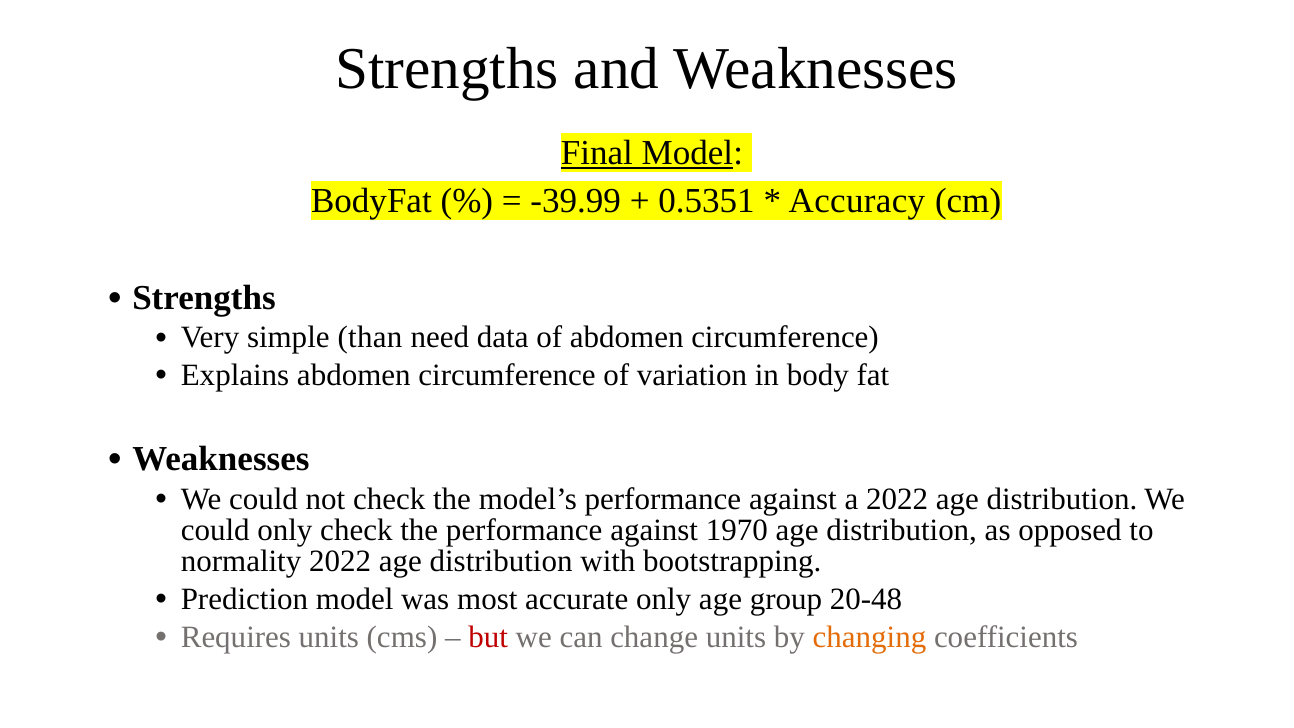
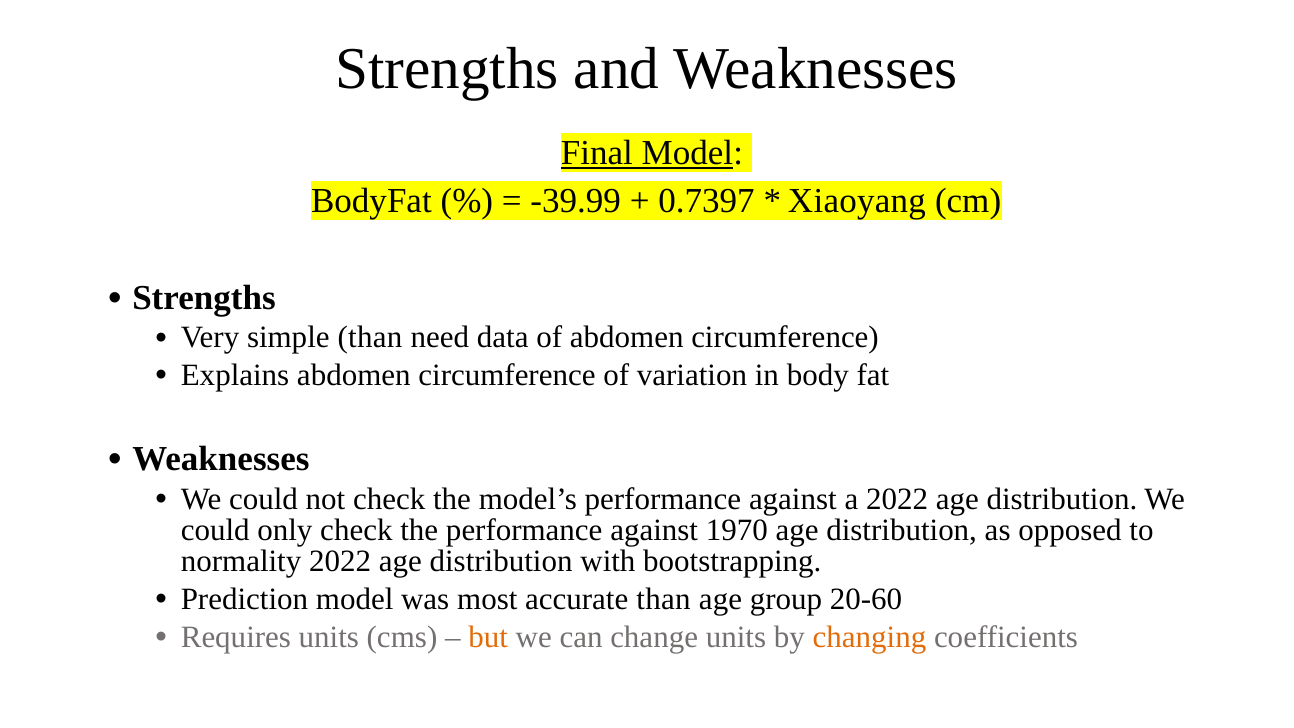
0.5351: 0.5351 -> 0.7397
Accuracy: Accuracy -> Xiaoyang
accurate only: only -> than
20-48: 20-48 -> 20-60
but colour: red -> orange
